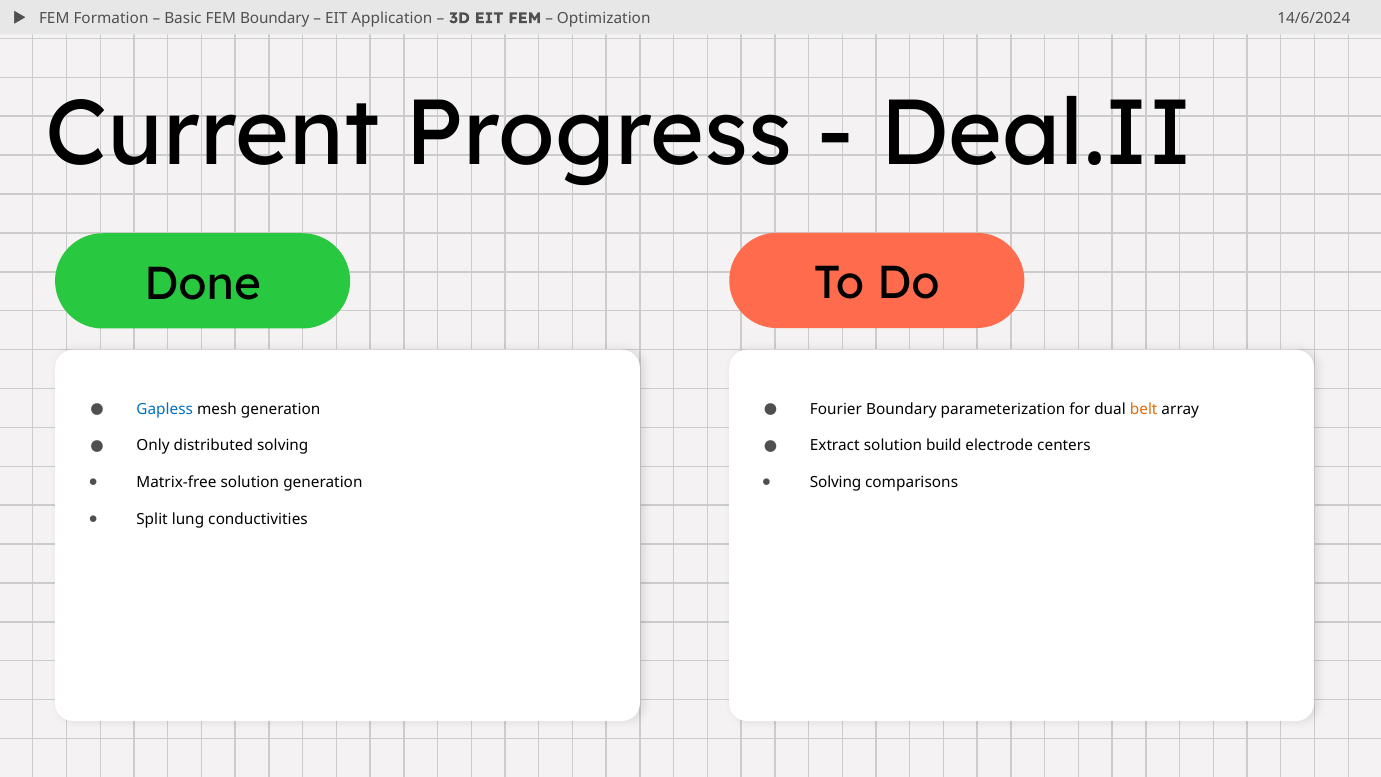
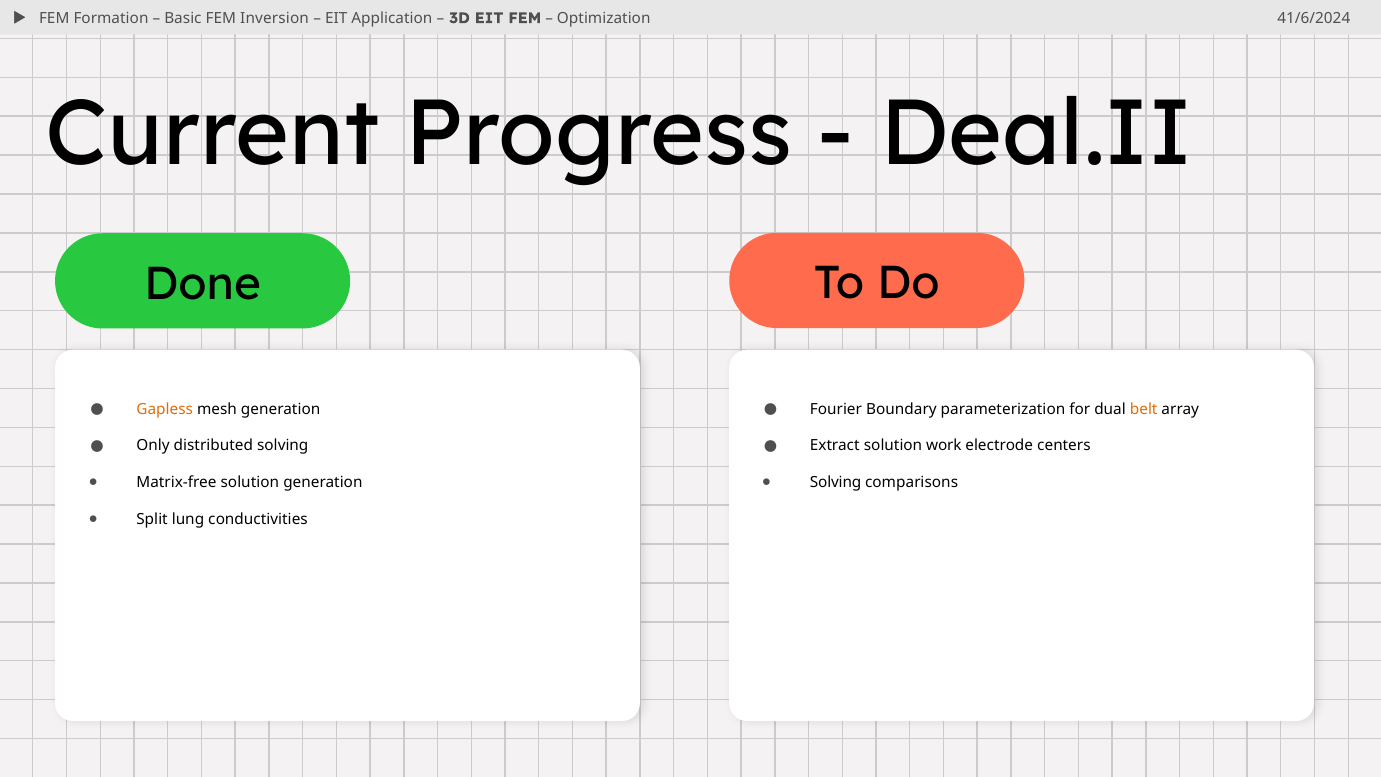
FEM Boundary: Boundary -> Inversion
14/6/2024: 14/6/2024 -> 41/6/2024
Gapless colour: blue -> orange
build: build -> work
